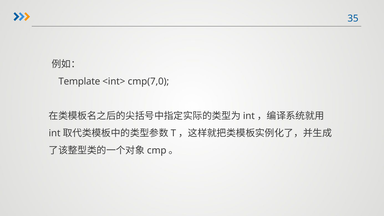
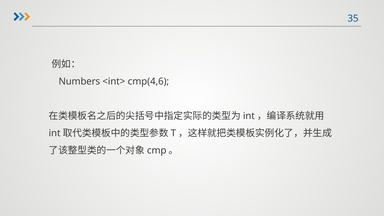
Template: Template -> Numbers
cmp(7,0: cmp(7,0 -> cmp(4,6
